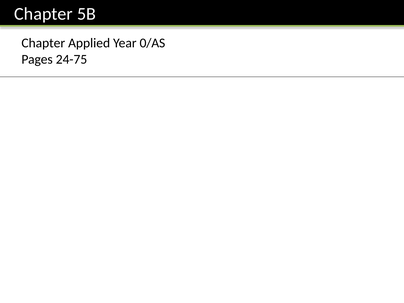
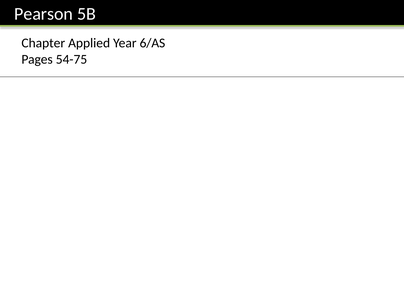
Chapter at (44, 14): Chapter -> Pearson
0/AS: 0/AS -> 6/AS
24-75: 24-75 -> 54-75
